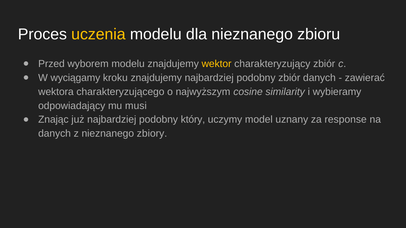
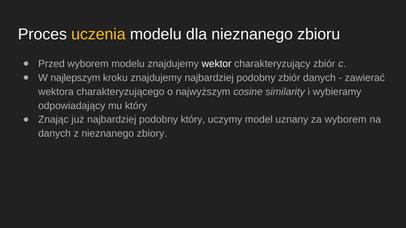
wektor colour: yellow -> white
wyciągamy: wyciągamy -> najlepszym
mu musi: musi -> który
za response: response -> wyborem
